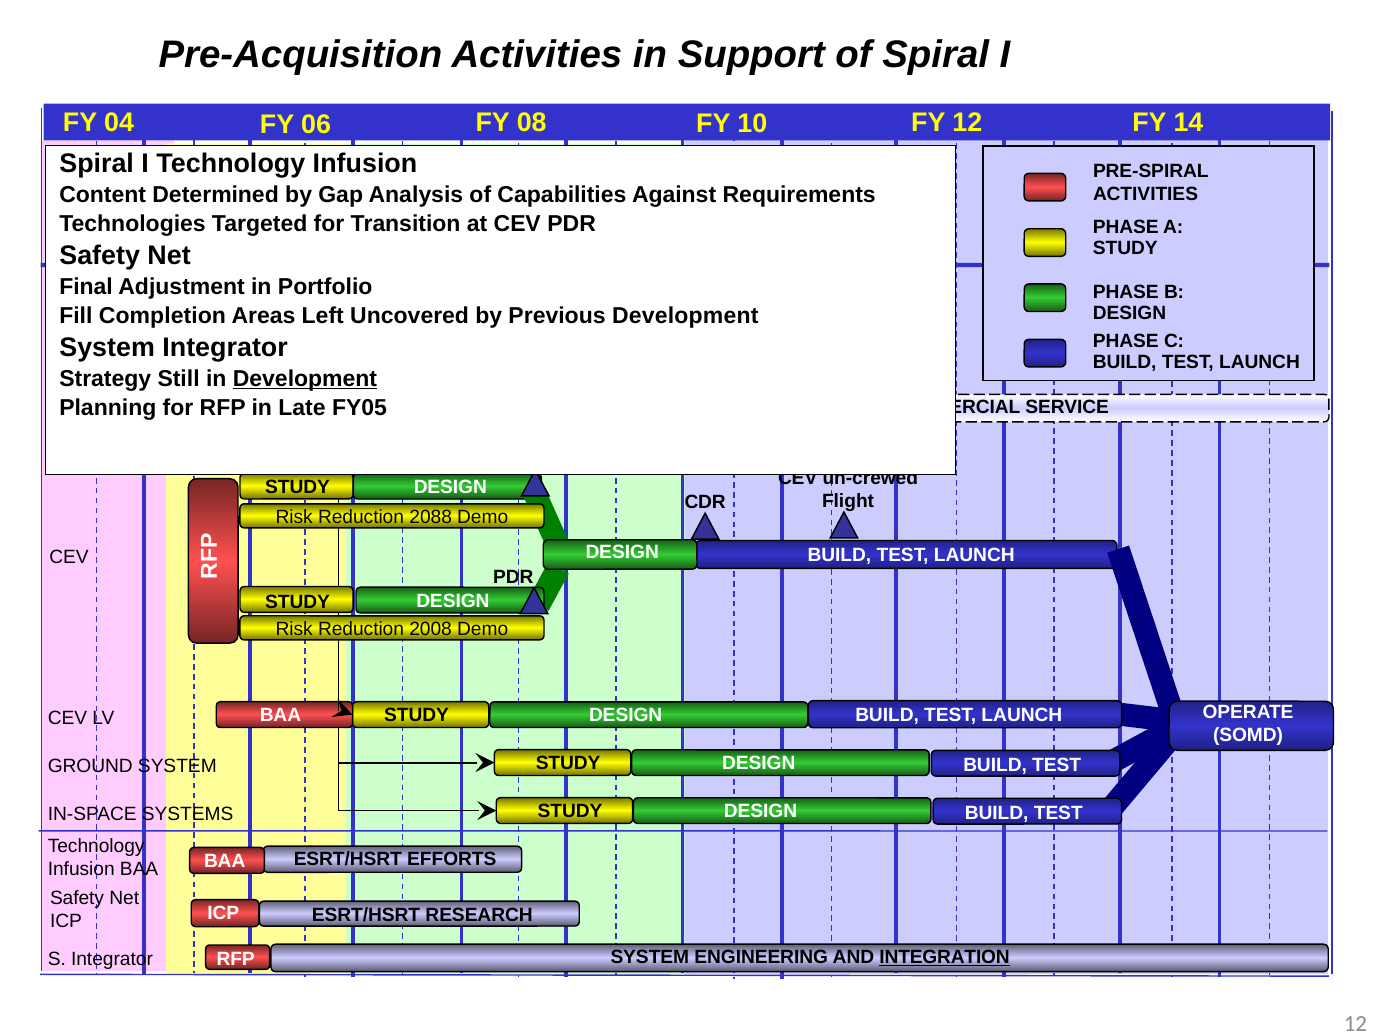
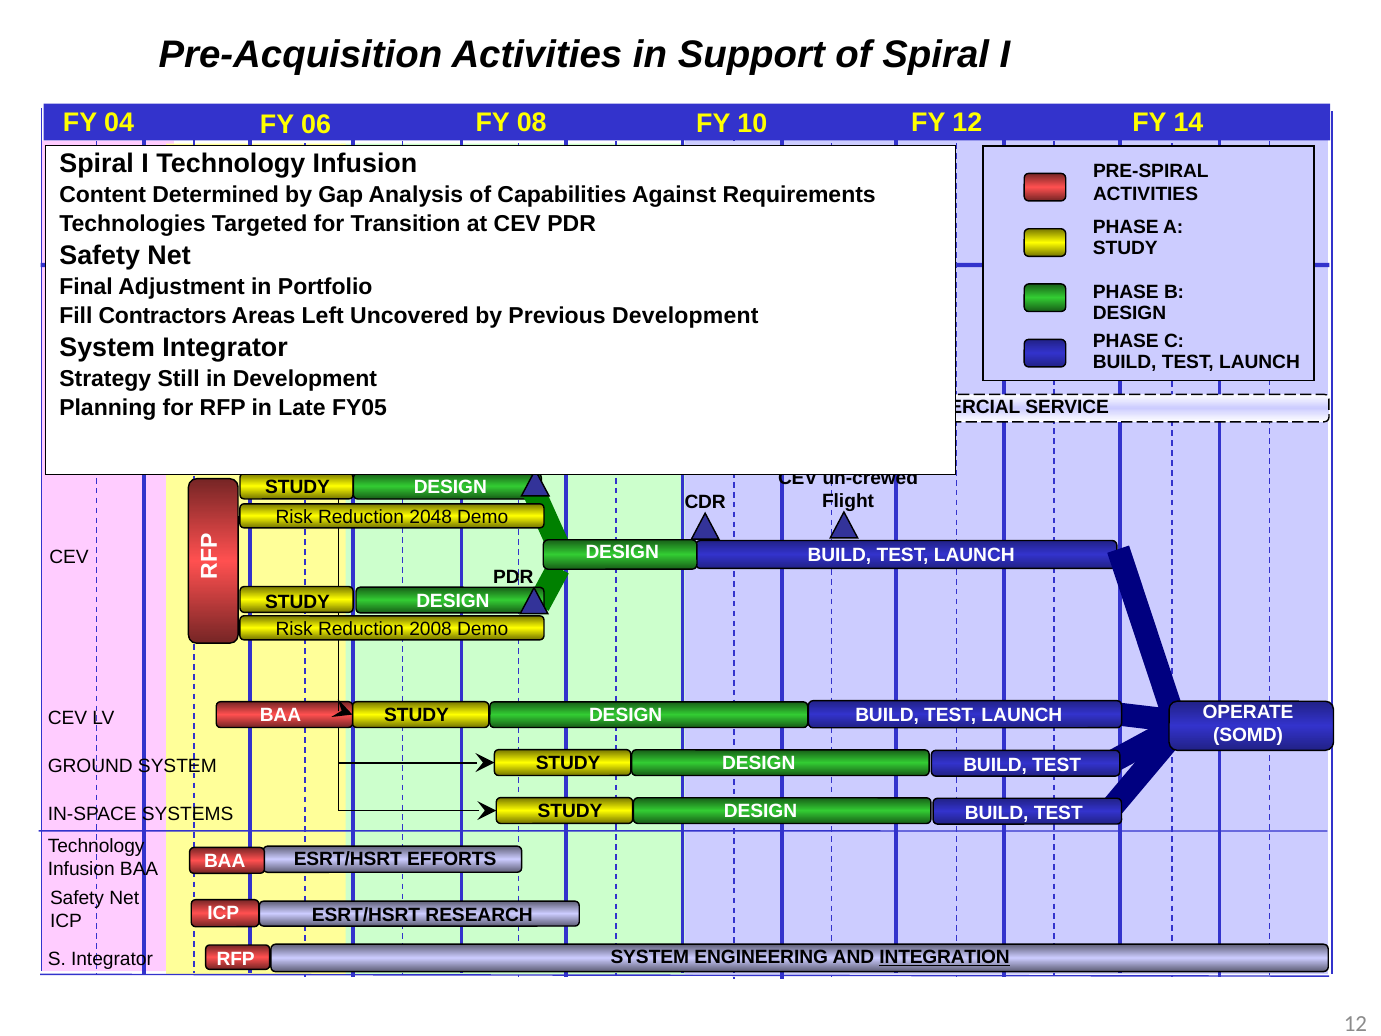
Completion: Completion -> Contractors
Development at (305, 378) underline: present -> none
2088: 2088 -> 2048
